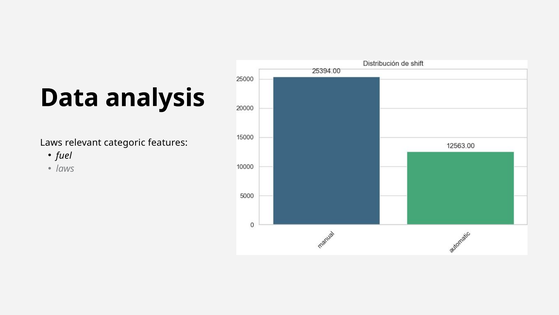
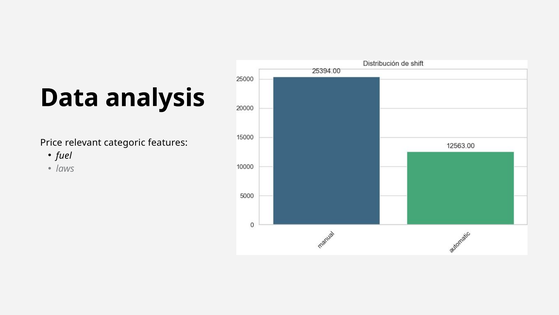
Laws at (51, 142): Laws -> Price
